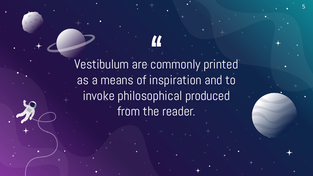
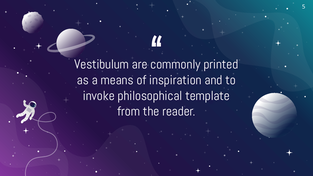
produced: produced -> template
